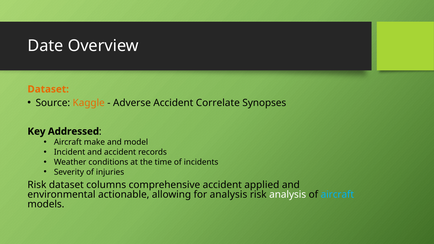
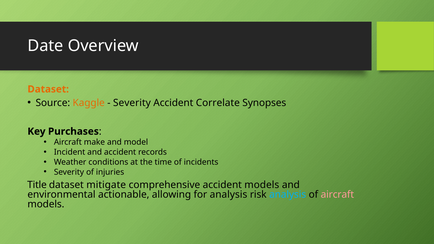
Adverse at (132, 103): Adverse -> Severity
Addressed: Addressed -> Purchases
Risk at (37, 185): Risk -> Title
columns: columns -> mitigate
accident applied: applied -> models
analysis at (288, 195) colour: white -> light blue
aircraft at (337, 195) colour: light blue -> pink
